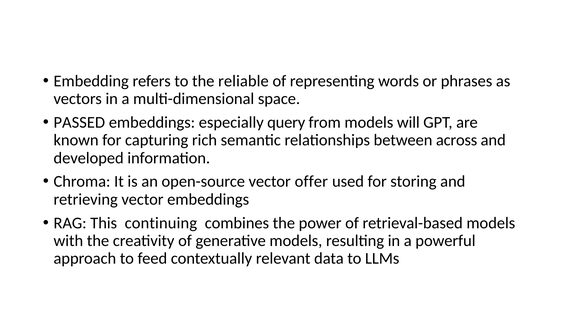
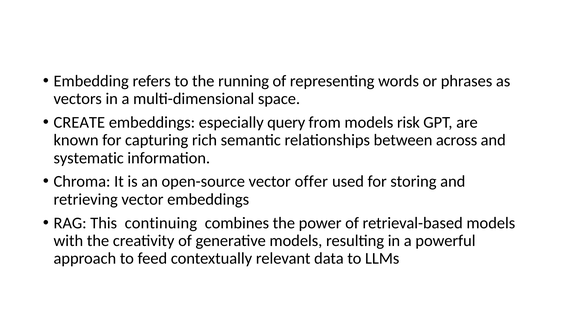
reliable: reliable -> running
PASSED: PASSED -> CREATE
will: will -> risk
developed: developed -> systematic
